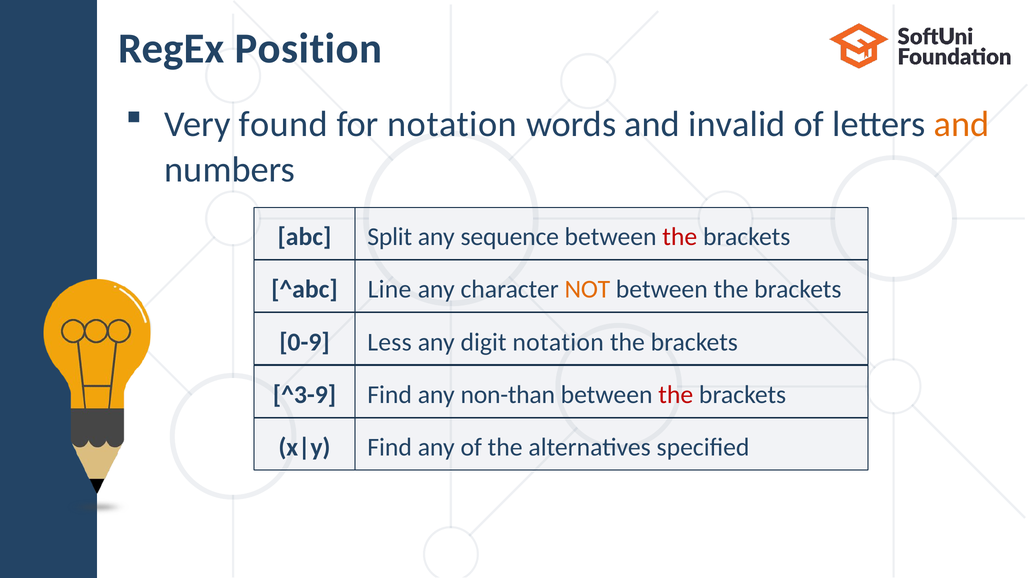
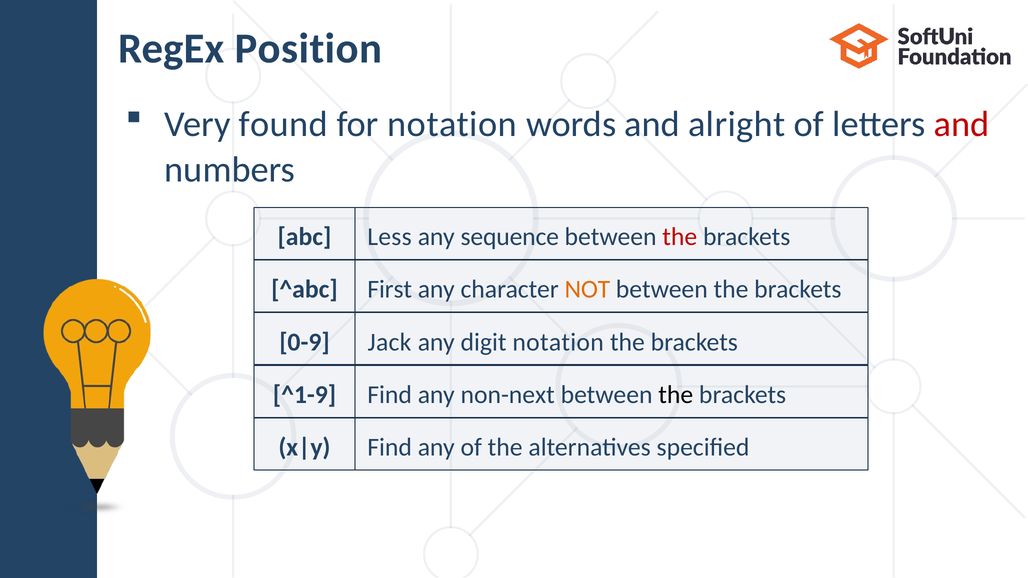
invalid: invalid -> alright
and at (962, 124) colour: orange -> red
Split: Split -> Less
Line: Line -> First
Less: Less -> Jack
^3-9: ^3-9 -> ^1-9
non-than: non-than -> non-next
the at (676, 395) colour: red -> black
